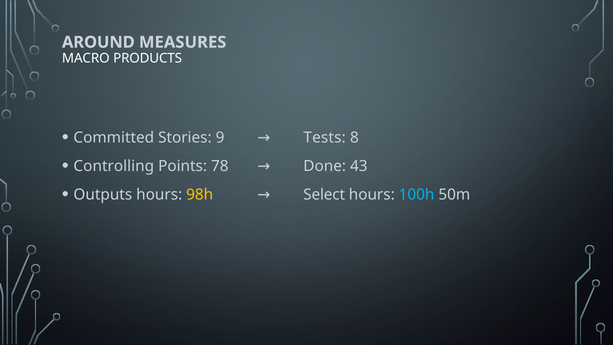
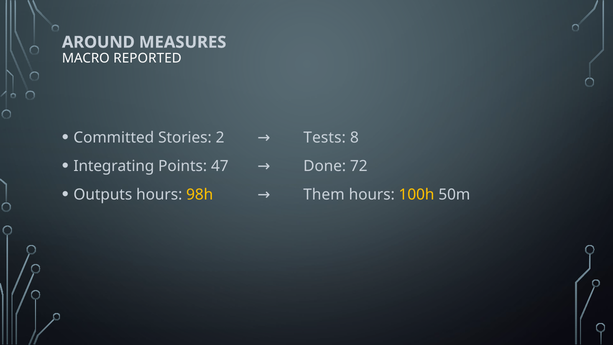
PRODUCTS: PRODUCTS -> REPORTED
9: 9 -> 2
Controlling: Controlling -> Integrating
78: 78 -> 47
43: 43 -> 72
Select: Select -> Them
100h colour: light blue -> yellow
